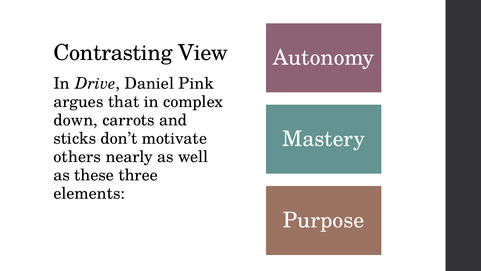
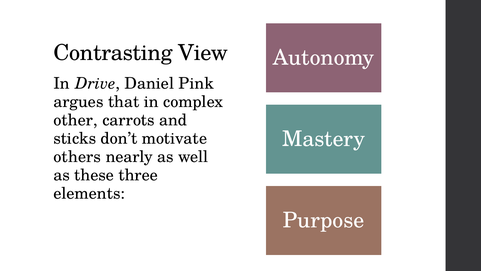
down: down -> other
